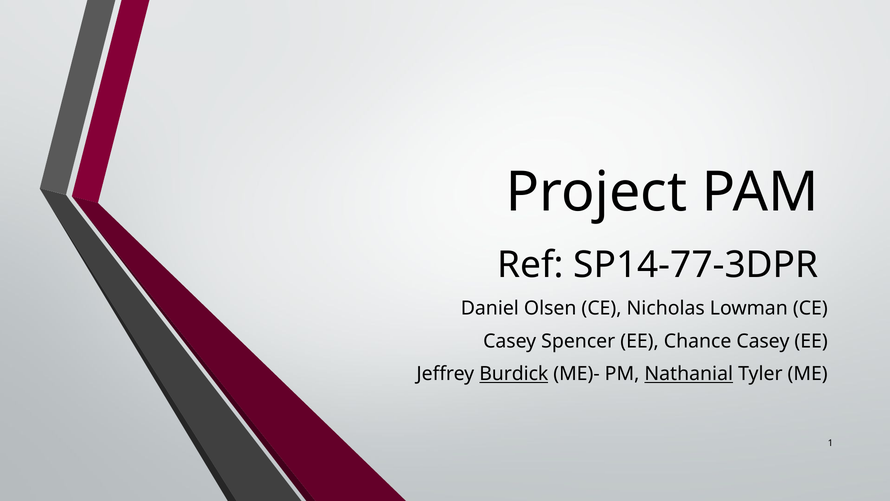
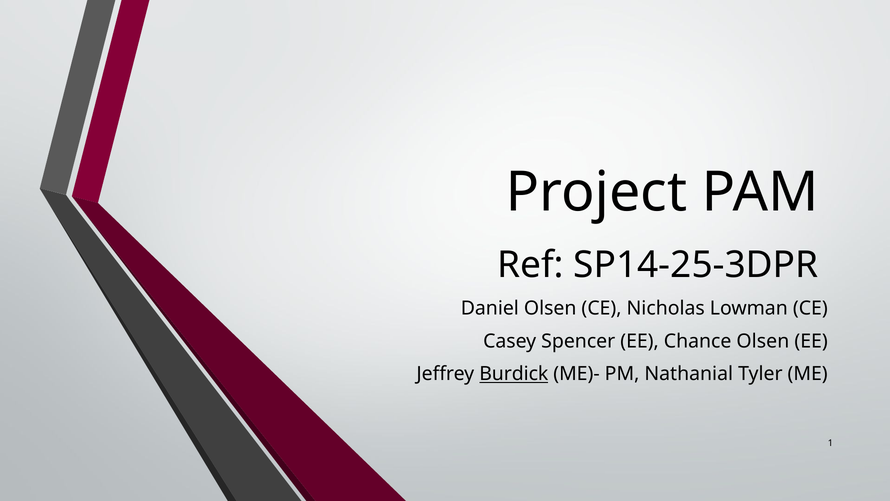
SP14-77-3DPR: SP14-77-3DPR -> SP14-25-3DPR
Chance Casey: Casey -> Olsen
Nathanial underline: present -> none
